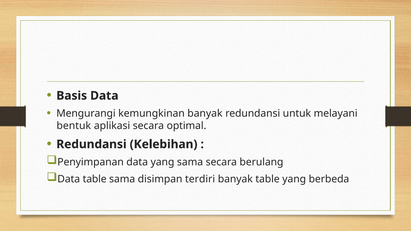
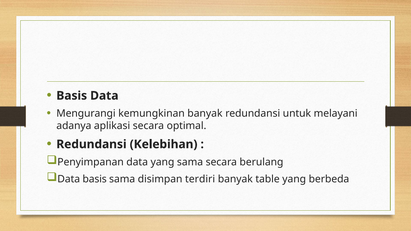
bentuk: bentuk -> adanya
Data table: table -> basis
